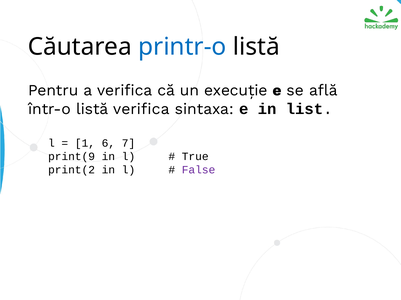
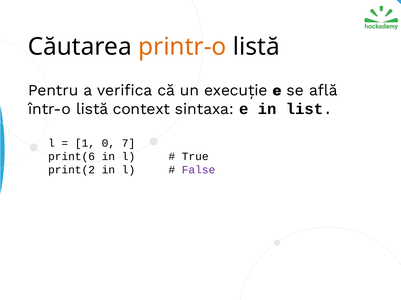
printr-o colour: blue -> orange
listă verifica: verifica -> context
6: 6 -> 0
print(9: print(9 -> print(6
